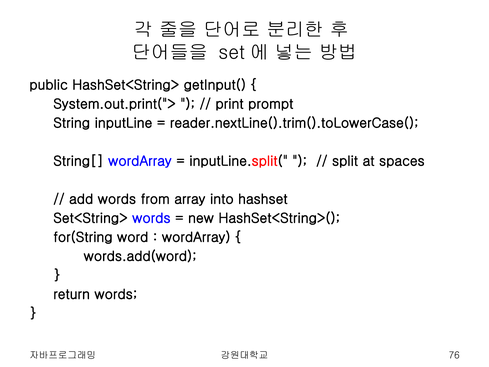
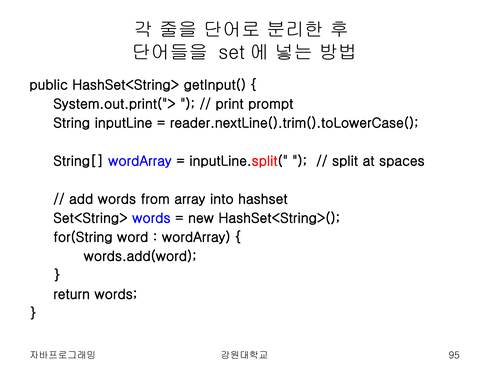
76: 76 -> 95
